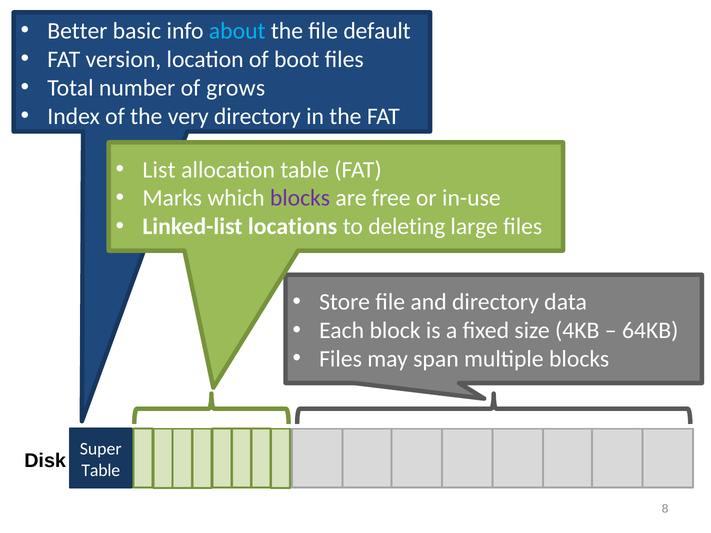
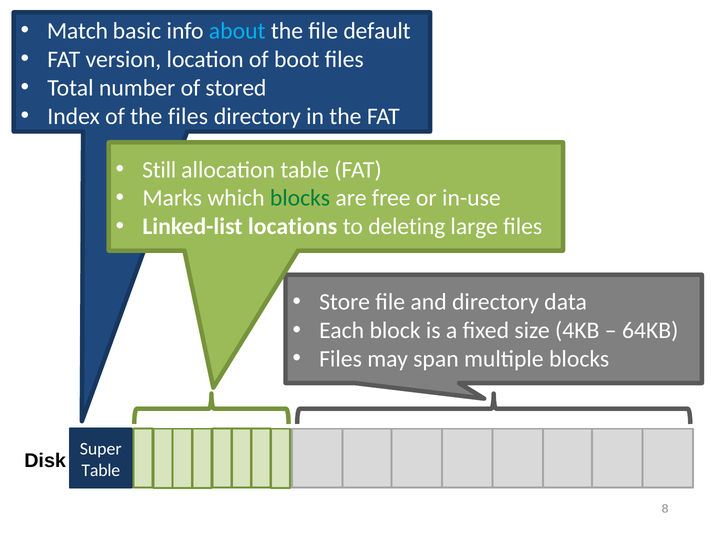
Better: Better -> Match
grows: grows -> stored
the very: very -> files
List: List -> Still
blocks at (300, 198) colour: purple -> green
